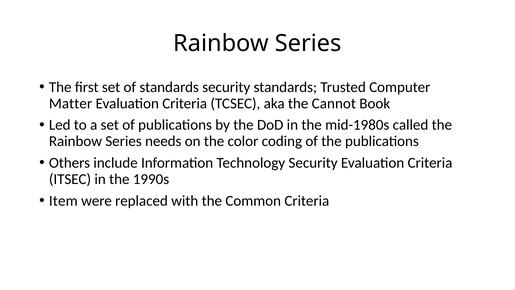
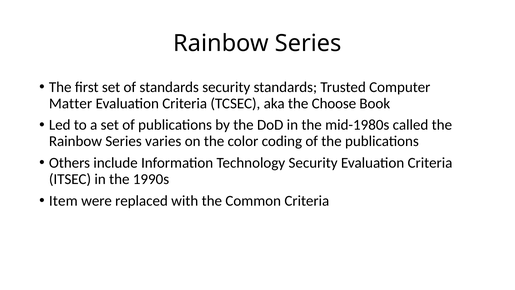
Cannot: Cannot -> Choose
needs: needs -> varies
